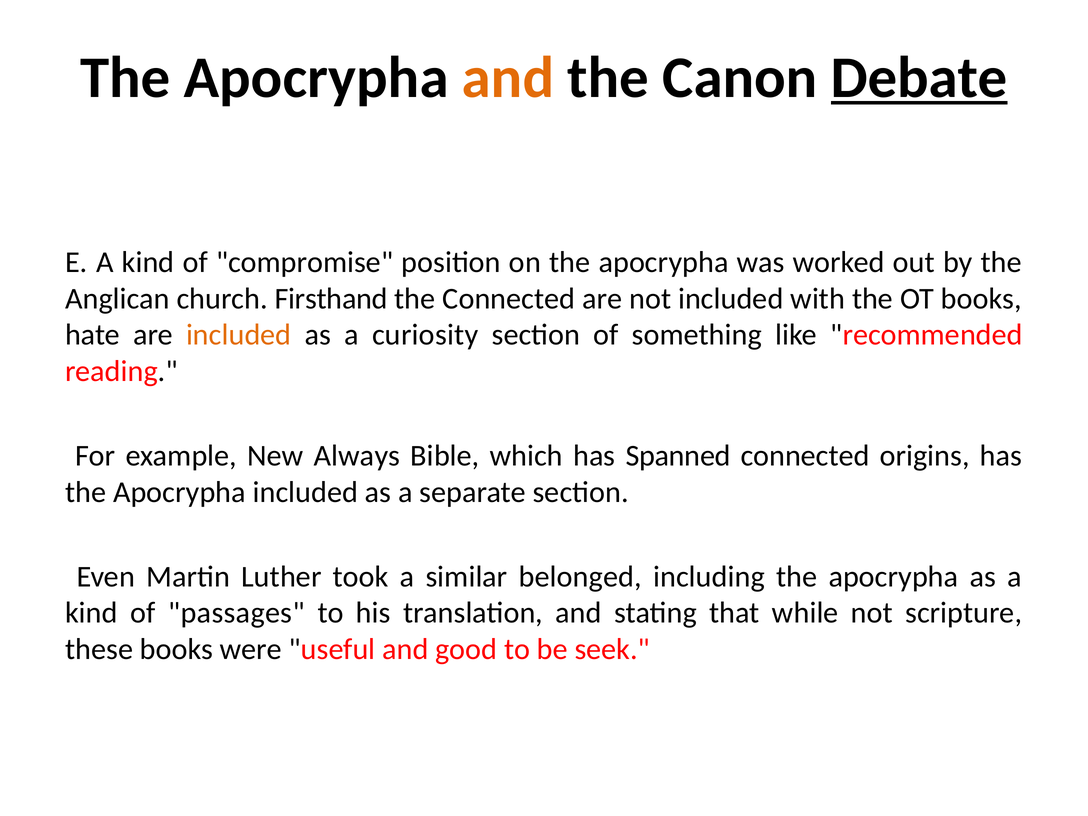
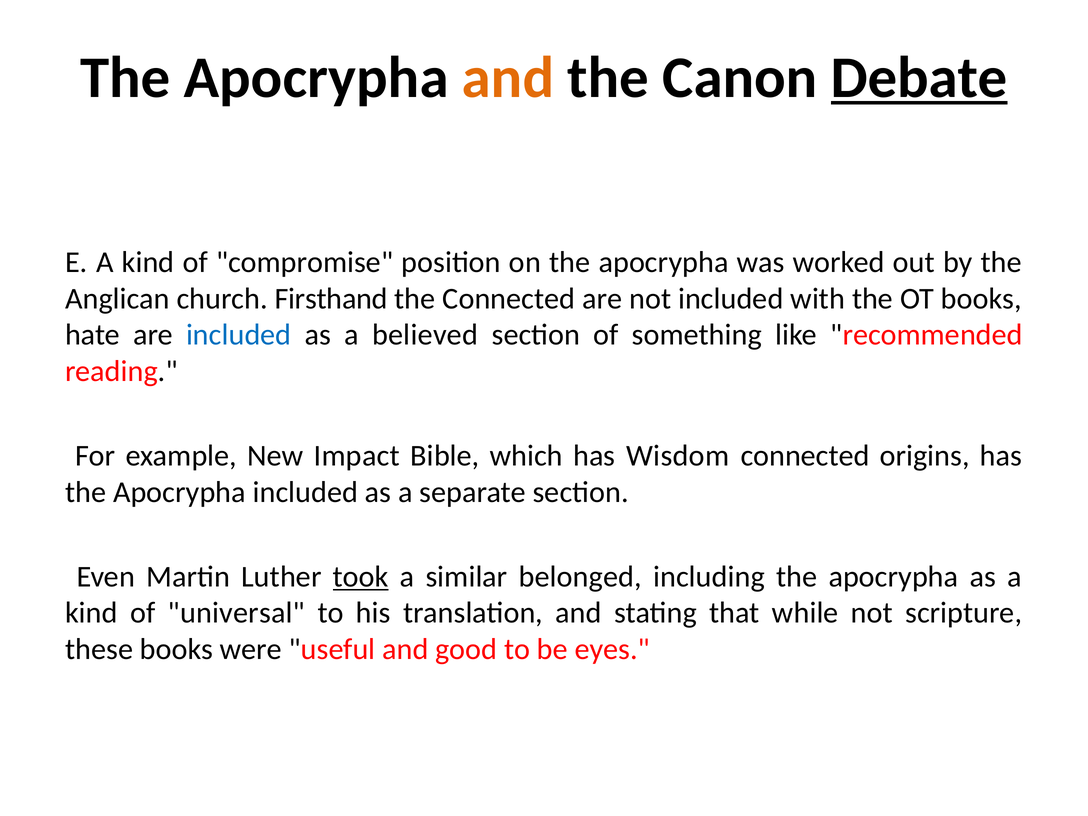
included at (239, 335) colour: orange -> blue
curiosity: curiosity -> believed
Always: Always -> Impact
Spanned: Spanned -> Wisdom
took underline: none -> present
passages: passages -> universal
seek: seek -> eyes
